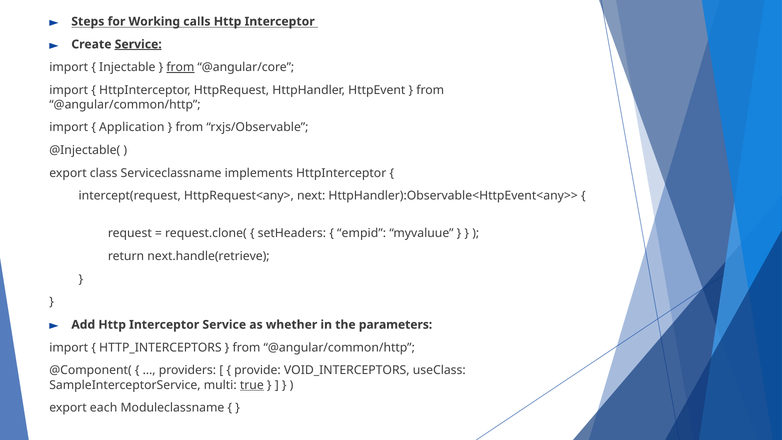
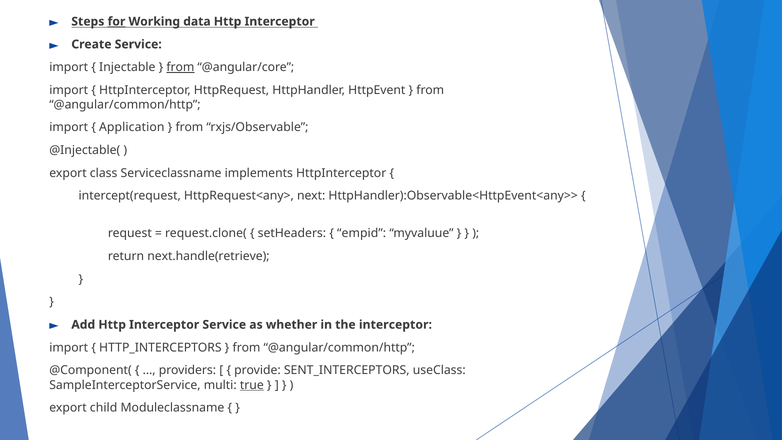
for underline: none -> present
calls: calls -> data
Service at (138, 44) underline: present -> none
the parameters: parameters -> interceptor
VOID_INTERCEPTORS: VOID_INTERCEPTORS -> SENT_INTERCEPTORS
each: each -> child
